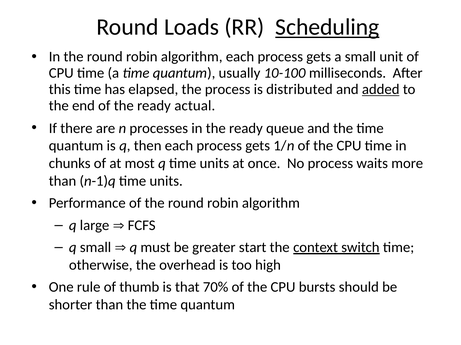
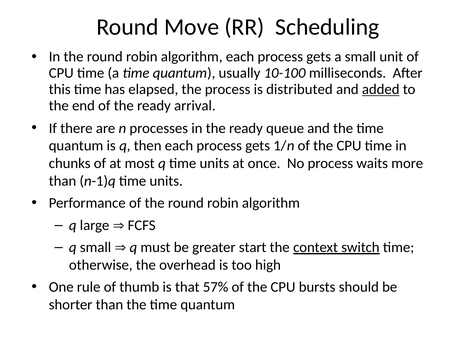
Loads: Loads -> Move
Scheduling underline: present -> none
actual: actual -> arrival
70%: 70% -> 57%
